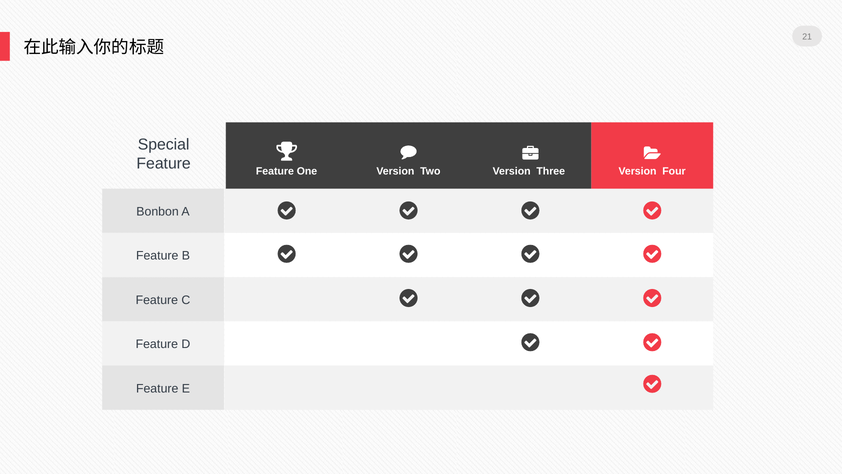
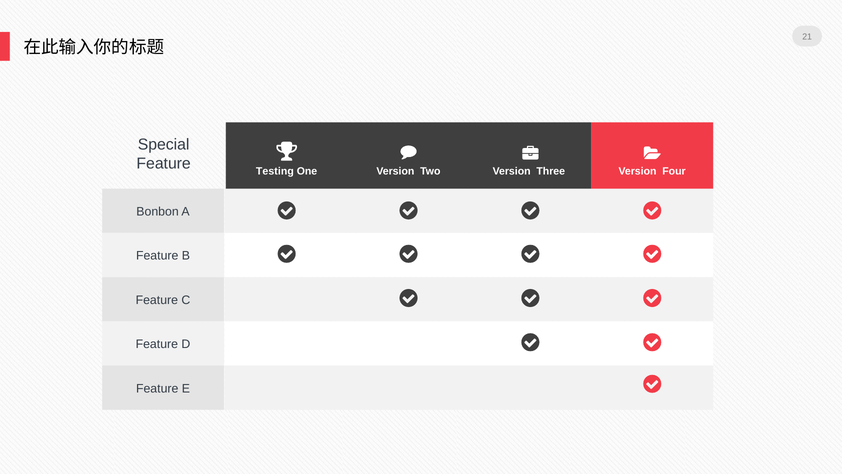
Feature at (275, 171): Feature -> Testing
